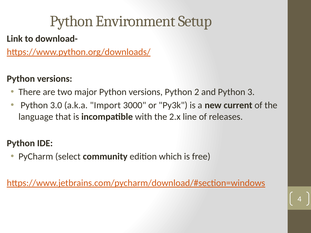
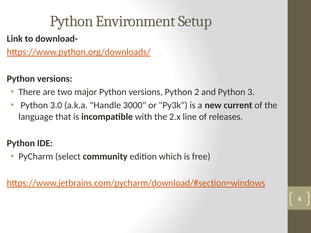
Import: Import -> Handle
